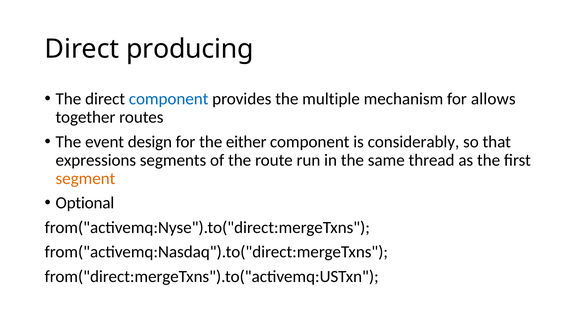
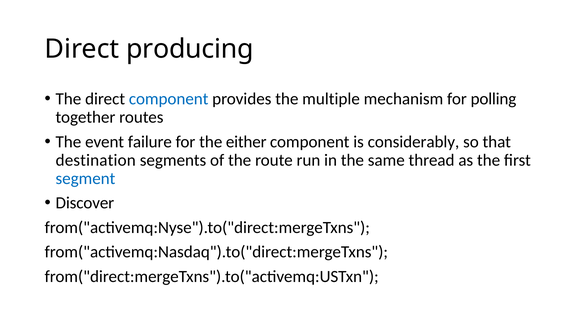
allows: allows -> polling
design: design -> failure
expressions: expressions -> destination
segment colour: orange -> blue
Optional: Optional -> Discover
